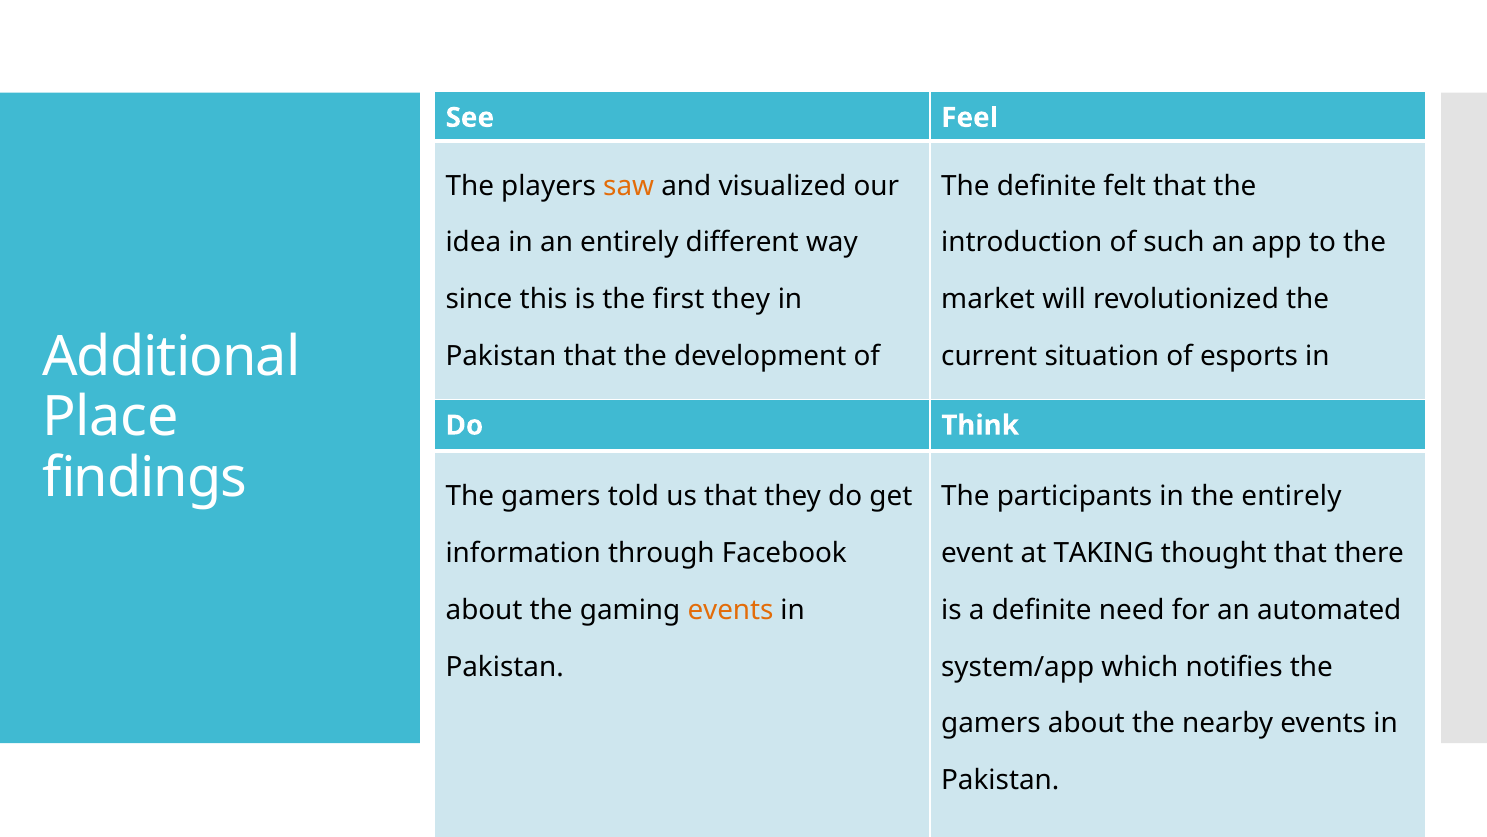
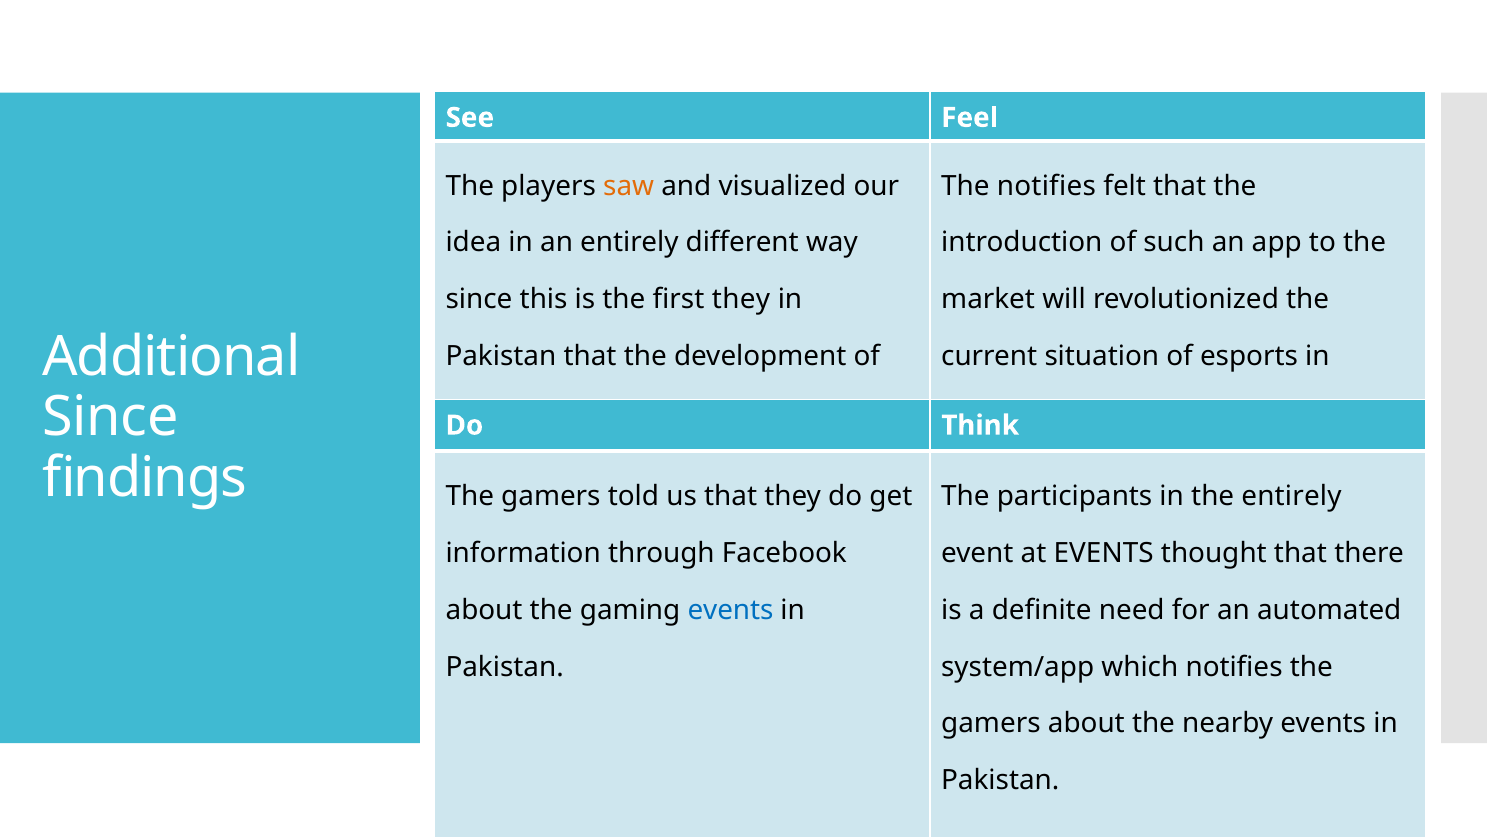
The definite: definite -> notifies
Place at (110, 417): Place -> Since
at TAKING: TAKING -> EVENTS
events at (730, 609) colour: orange -> blue
